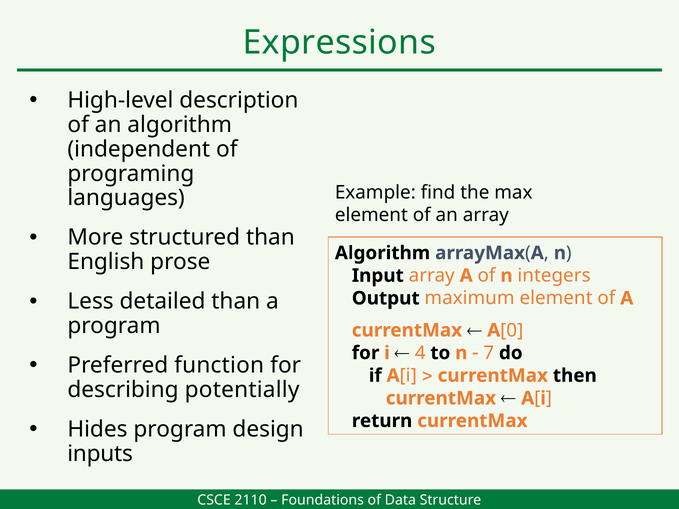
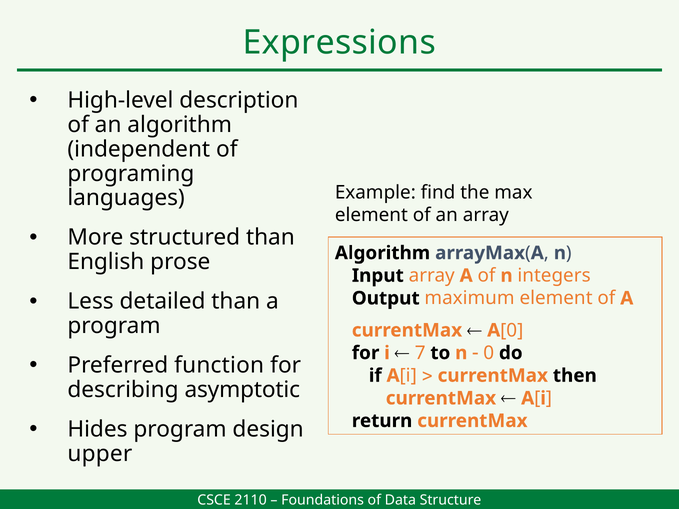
4: 4 -> 7
7 at (489, 353): 7 -> 0
potentially: potentially -> asymptotic
inputs: inputs -> upper
